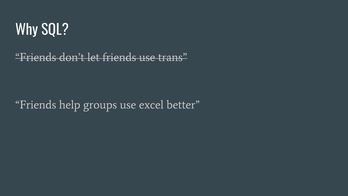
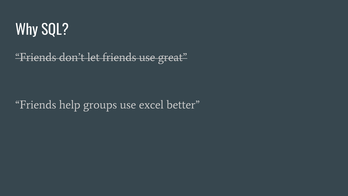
trans: trans -> great
